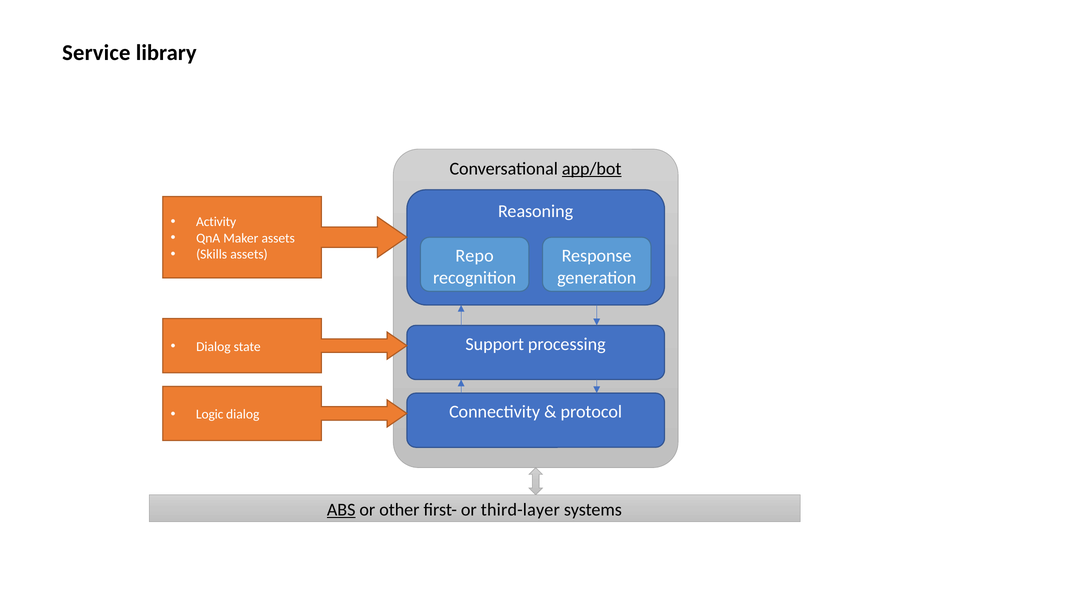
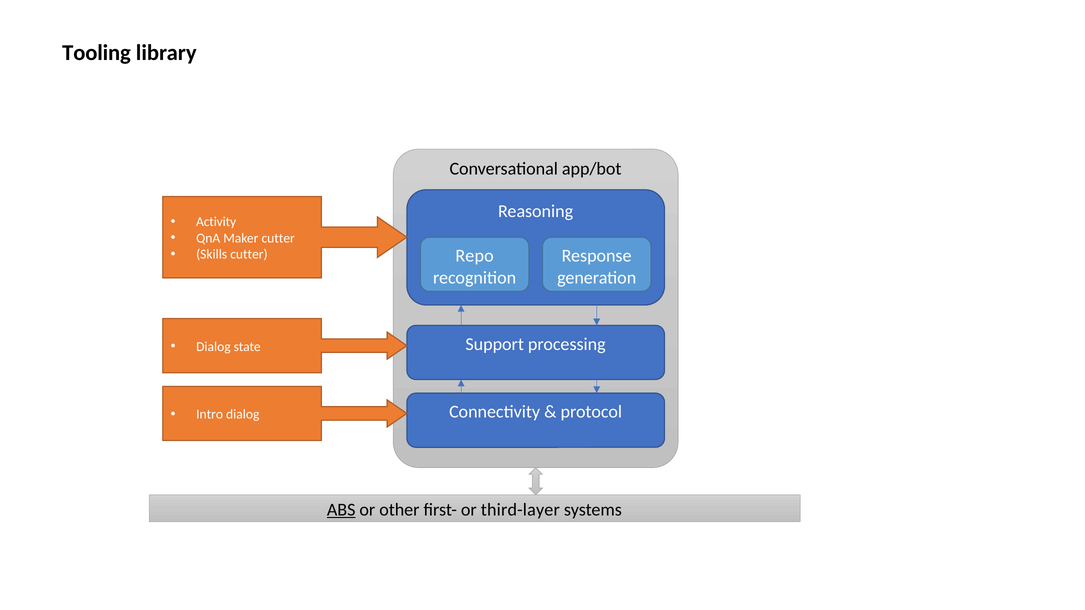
Service: Service -> Tooling
app/bot underline: present -> none
Maker assets: assets -> cutter
Skills assets: assets -> cutter
Logic: Logic -> Intro
